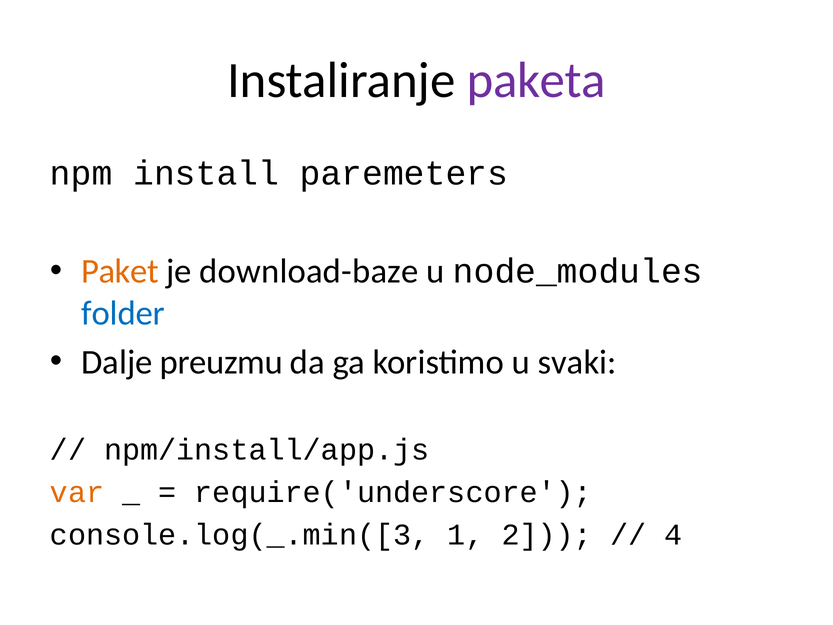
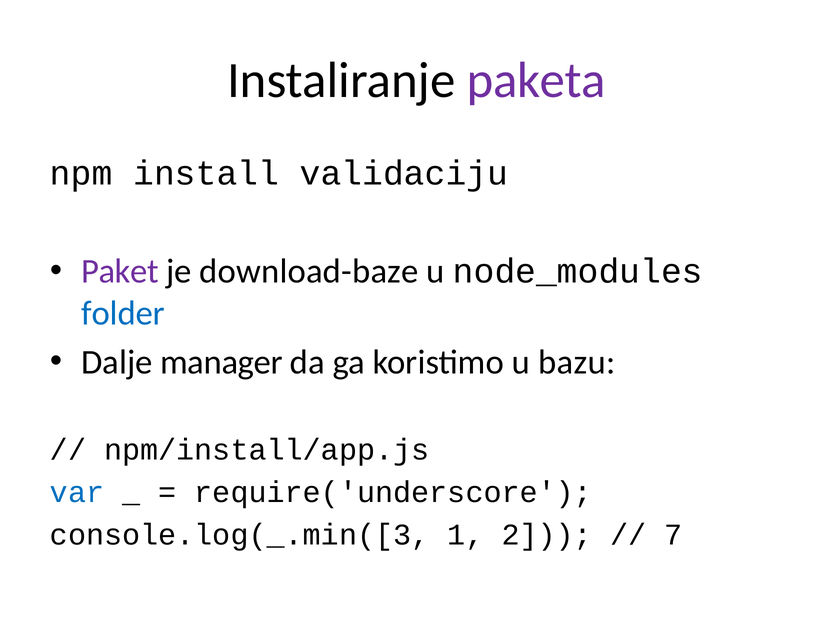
paremeters: paremeters -> validaciju
Paket colour: orange -> purple
preuzmu: preuzmu -> manager
svaki: svaki -> bazu
var colour: orange -> blue
4: 4 -> 7
